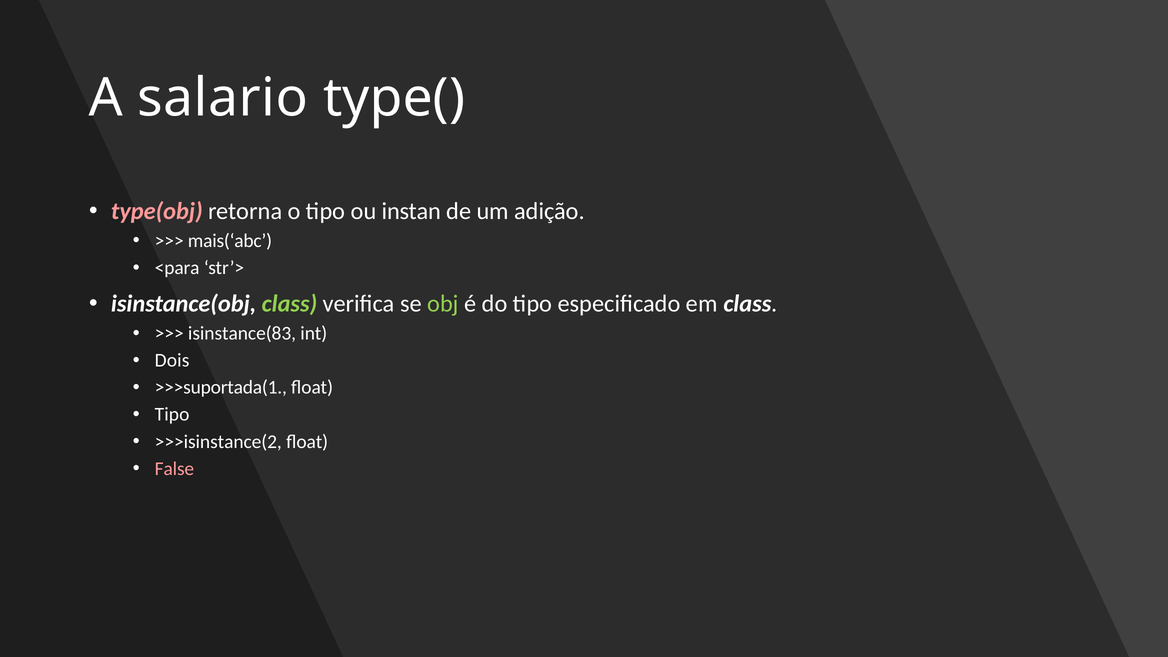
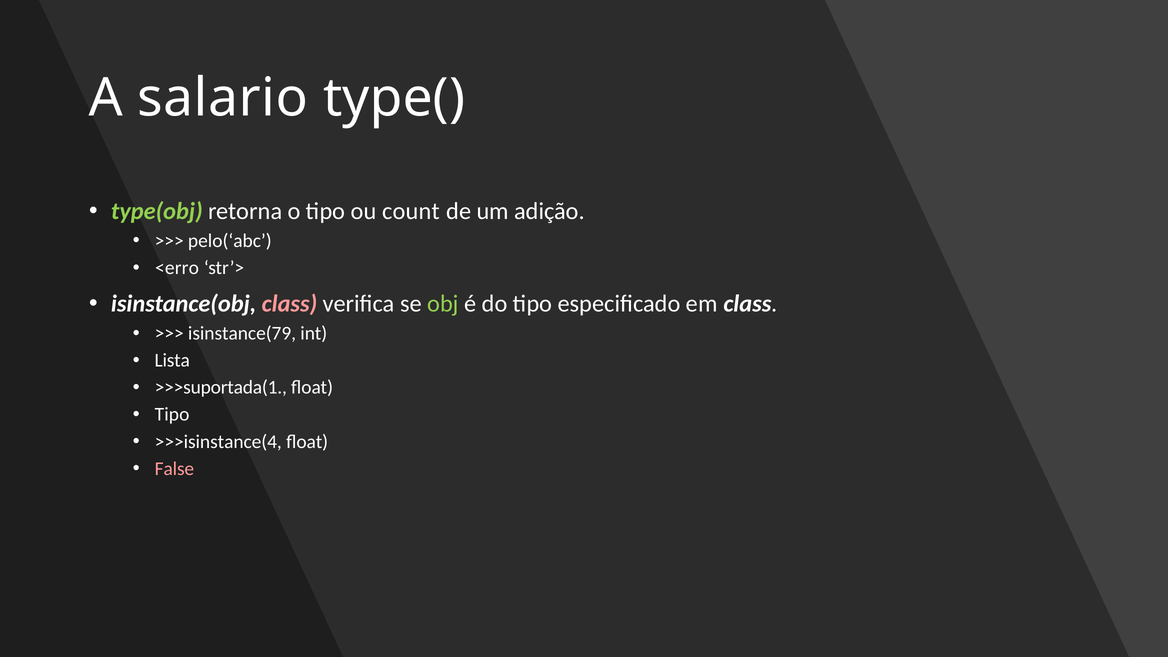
type(obj colour: pink -> light green
instan: instan -> count
mais(‘abc: mais(‘abc -> pelo(‘abc
<para: <para -> <erro
class at (289, 304) colour: light green -> pink
isinstance(83: isinstance(83 -> isinstance(79
Dois: Dois -> Lista
>>>isinstance(2: >>>isinstance(2 -> >>>isinstance(4
